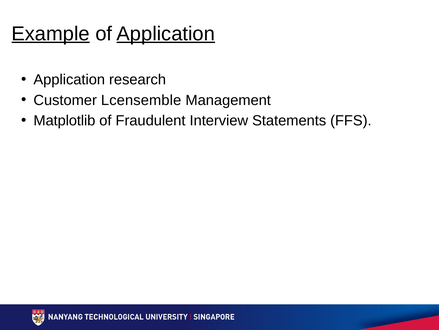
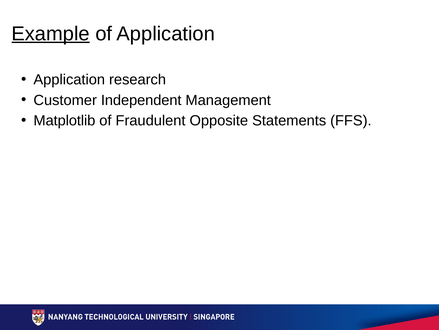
Application at (166, 34) underline: present -> none
Lcensemble: Lcensemble -> Independent
Interview: Interview -> Opposite
